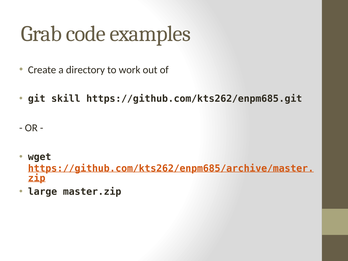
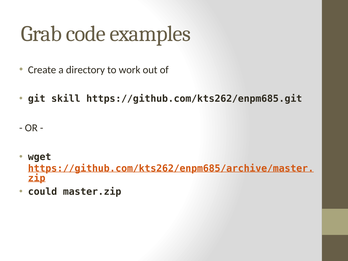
large: large -> could
